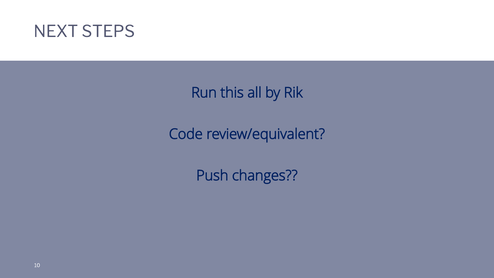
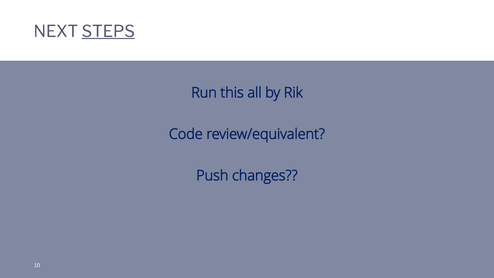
STEPS underline: none -> present
